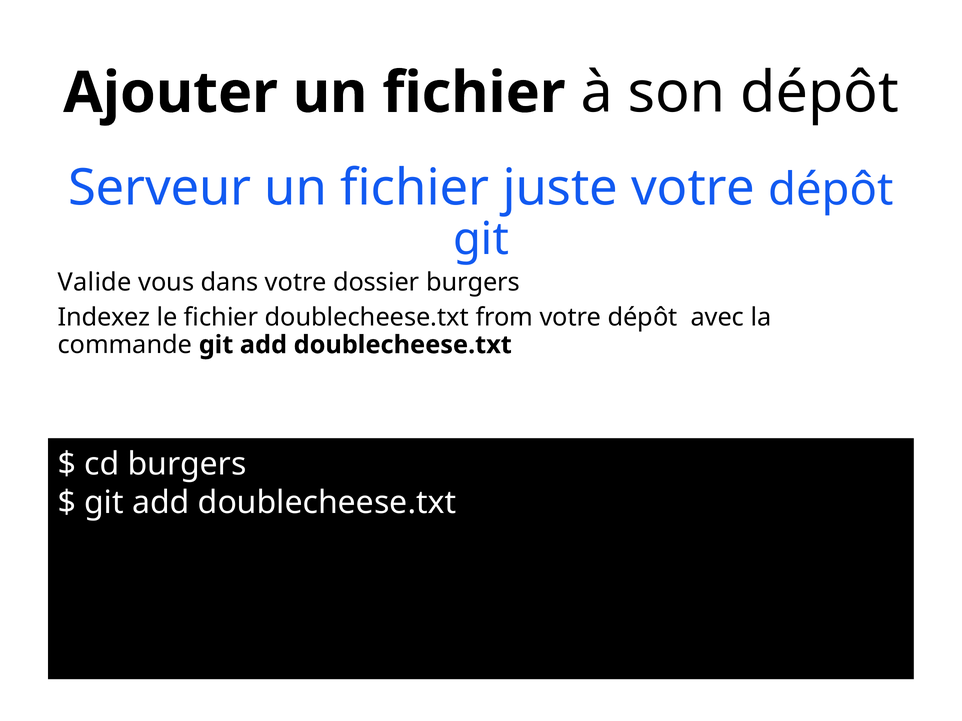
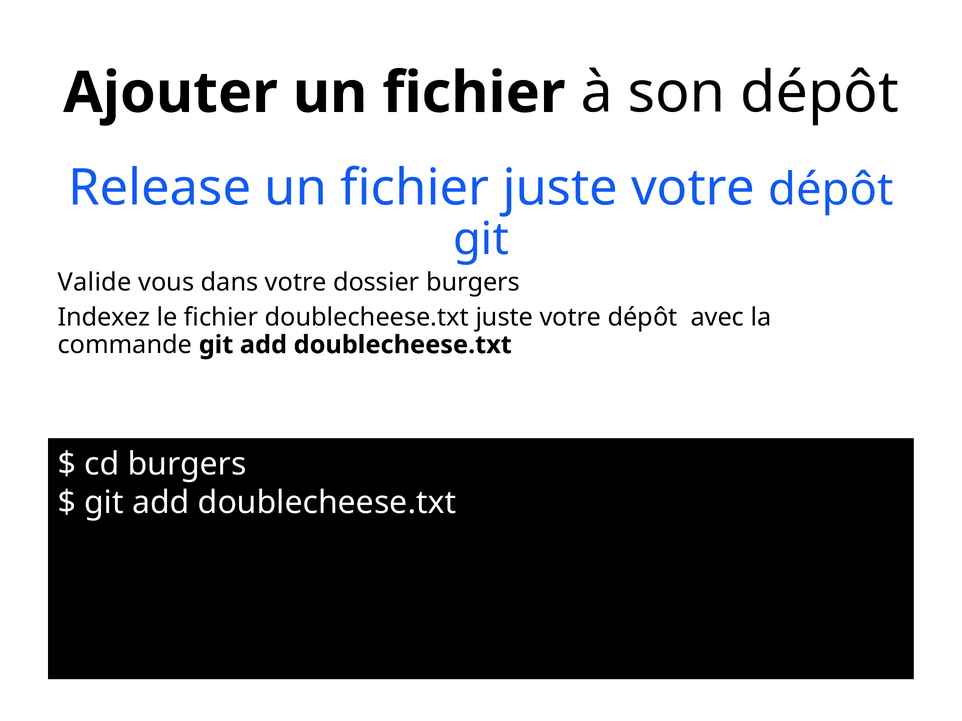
Serveur: Serveur -> Release
doublecheese.txt from: from -> juste
